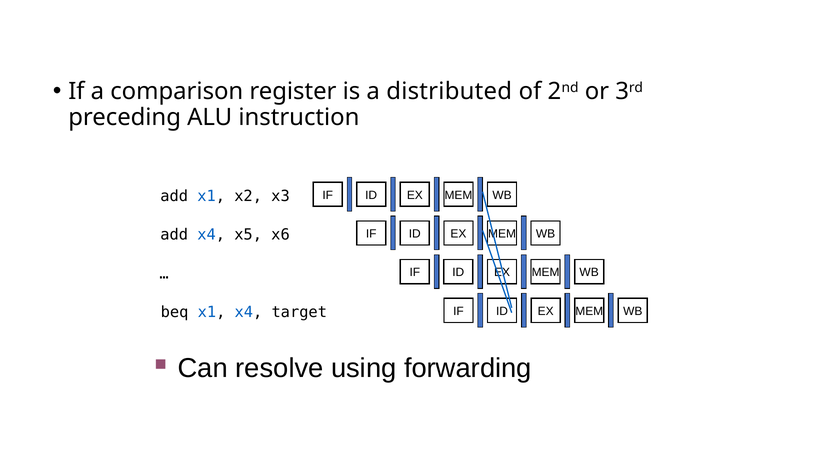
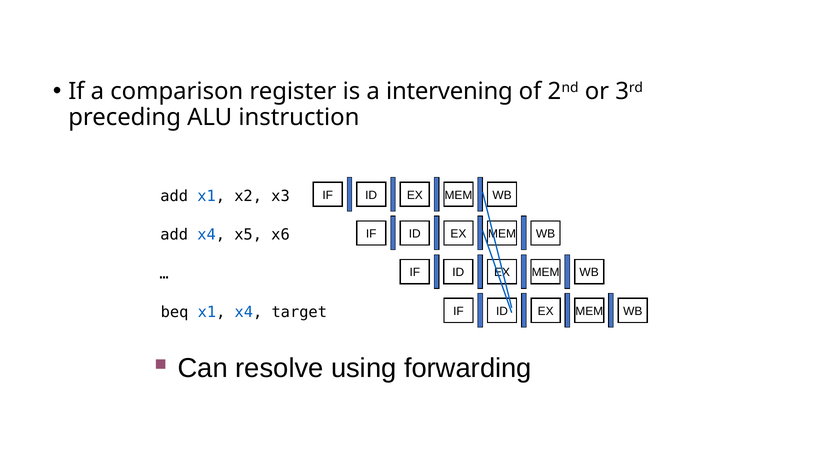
distributed: distributed -> intervening
